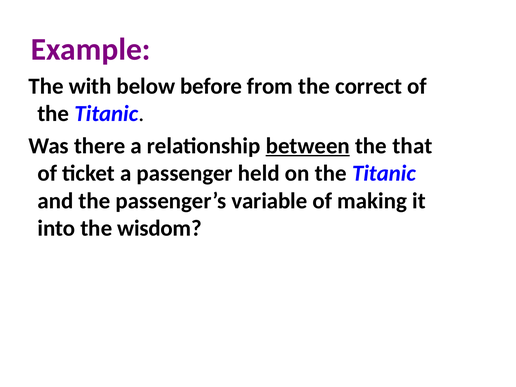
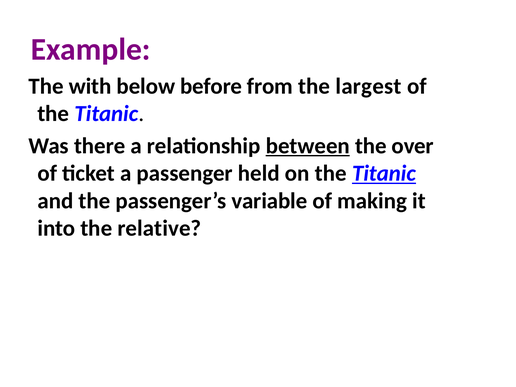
correct: correct -> largest
that: that -> over
Titanic at (384, 173) underline: none -> present
wisdom: wisdom -> relative
